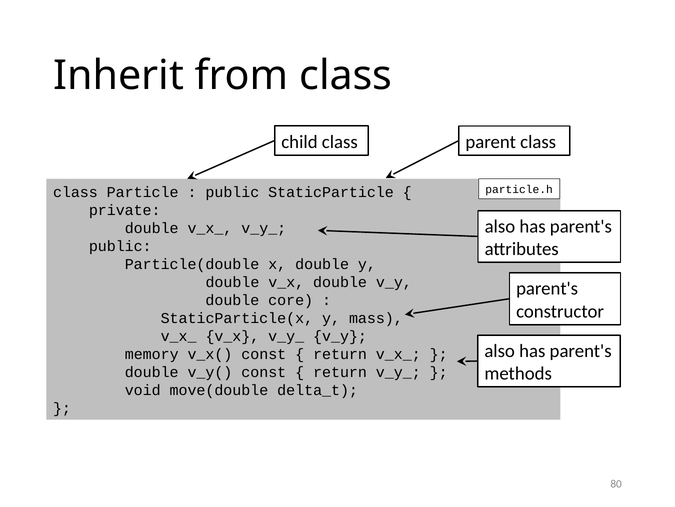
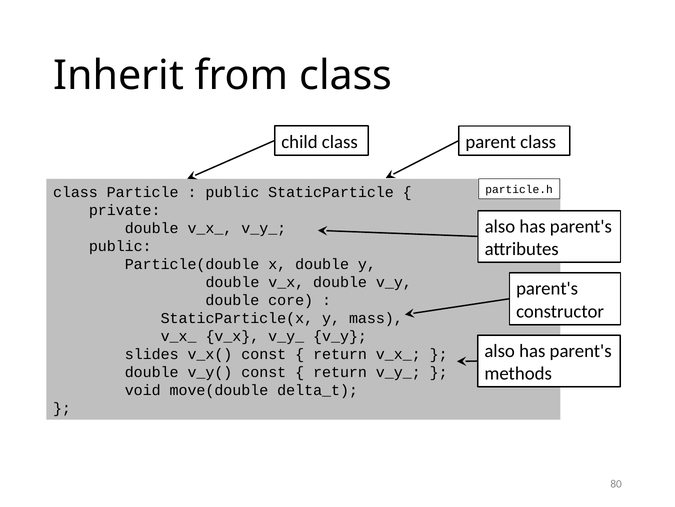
memory: memory -> slides
